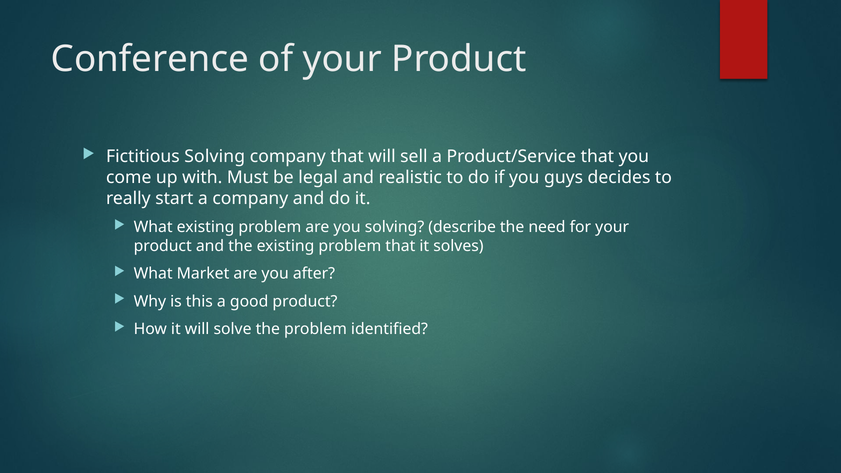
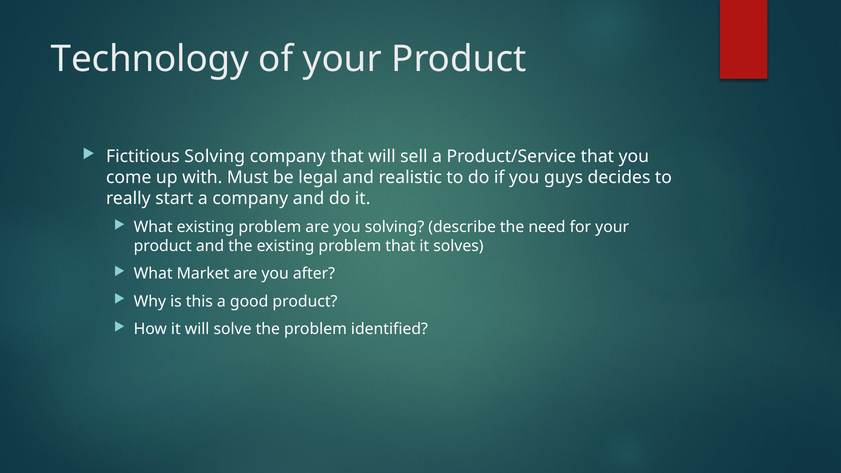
Conference: Conference -> Technology
